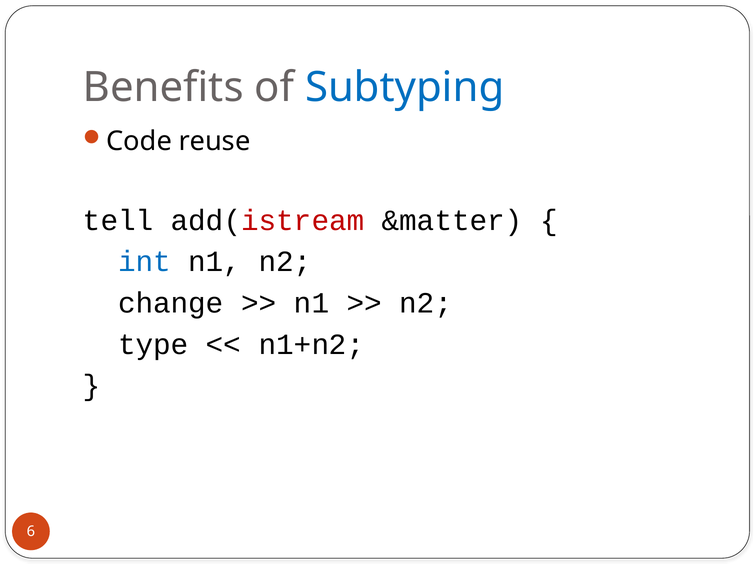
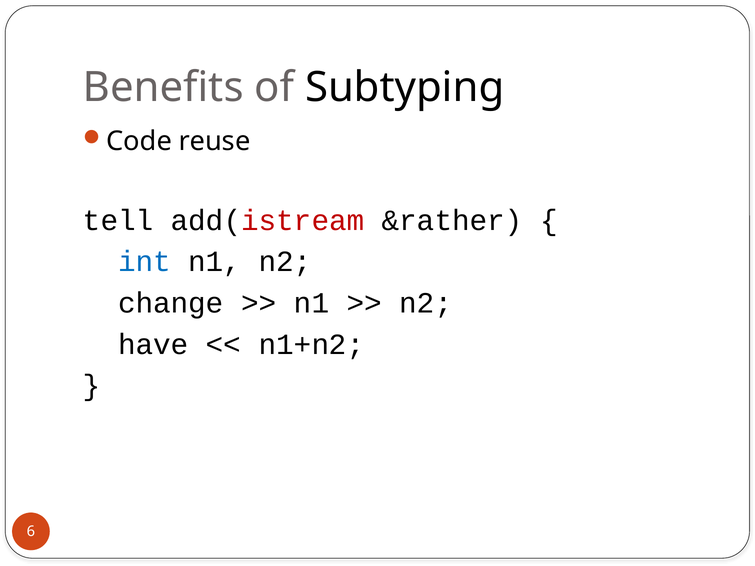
Subtyping colour: blue -> black
&matter: &matter -> &rather
type: type -> have
